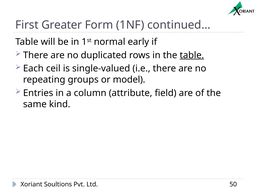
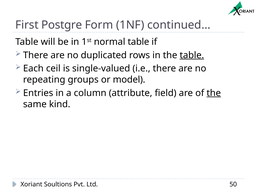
Greater: Greater -> Postgre
normal early: early -> table
the at (214, 93) underline: none -> present
